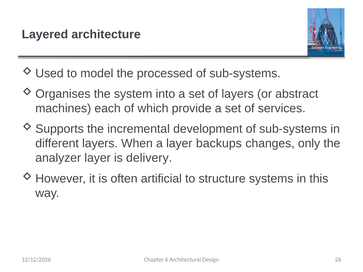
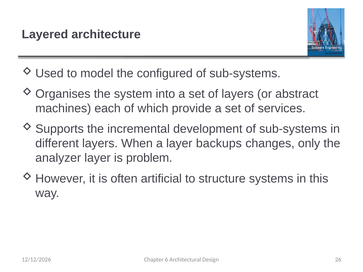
processed: processed -> configured
delivery: delivery -> problem
